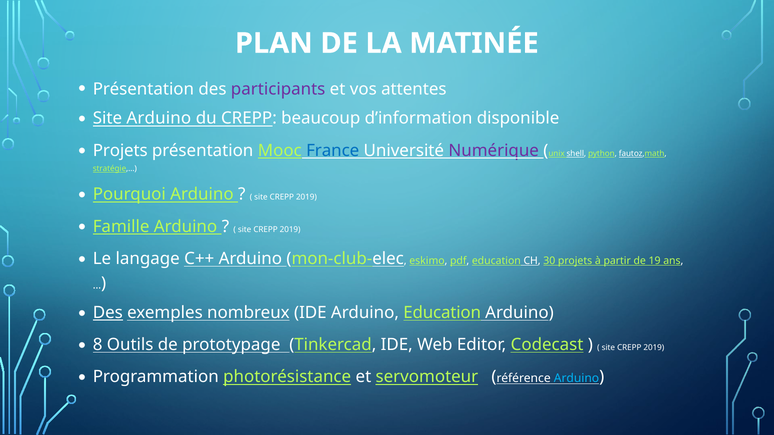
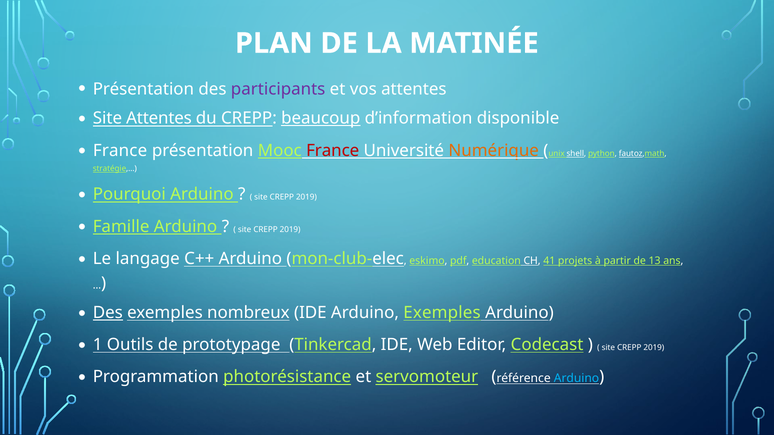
Site Arduino: Arduino -> Attentes
beaucoup underline: none -> present
Projets at (120, 151): Projets -> France
France at (333, 151) colour: blue -> red
Numérique colour: purple -> orange
30: 30 -> 41
19: 19 -> 13
Arduino Education: Education -> Exemples
8: 8 -> 1
